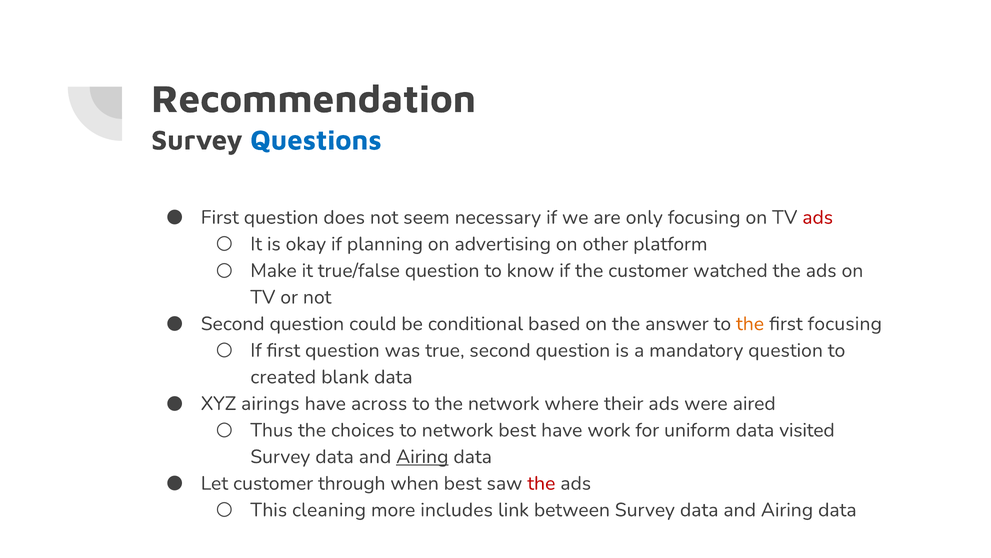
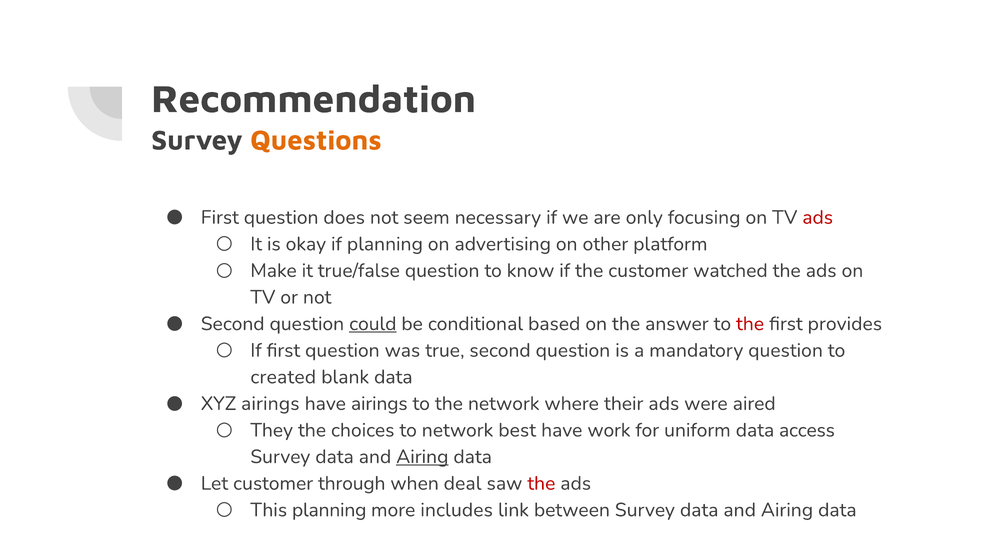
Questions colour: blue -> orange
could underline: none -> present
the at (750, 323) colour: orange -> red
first focusing: focusing -> provides
have across: across -> airings
Thus: Thus -> They
visited: visited -> access
when best: best -> deal
This cleaning: cleaning -> planning
